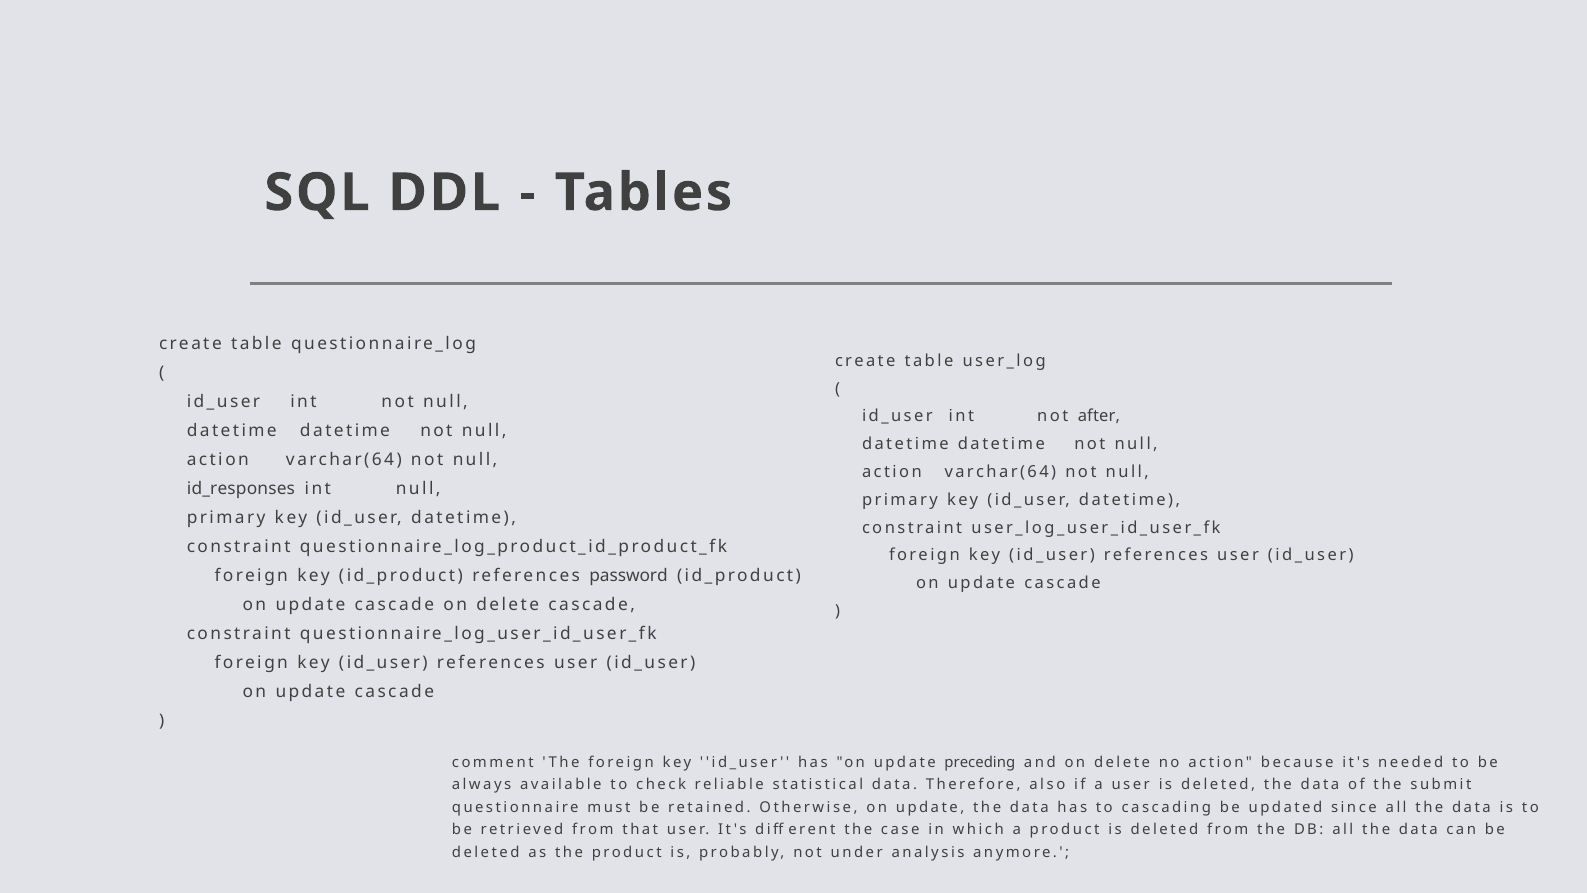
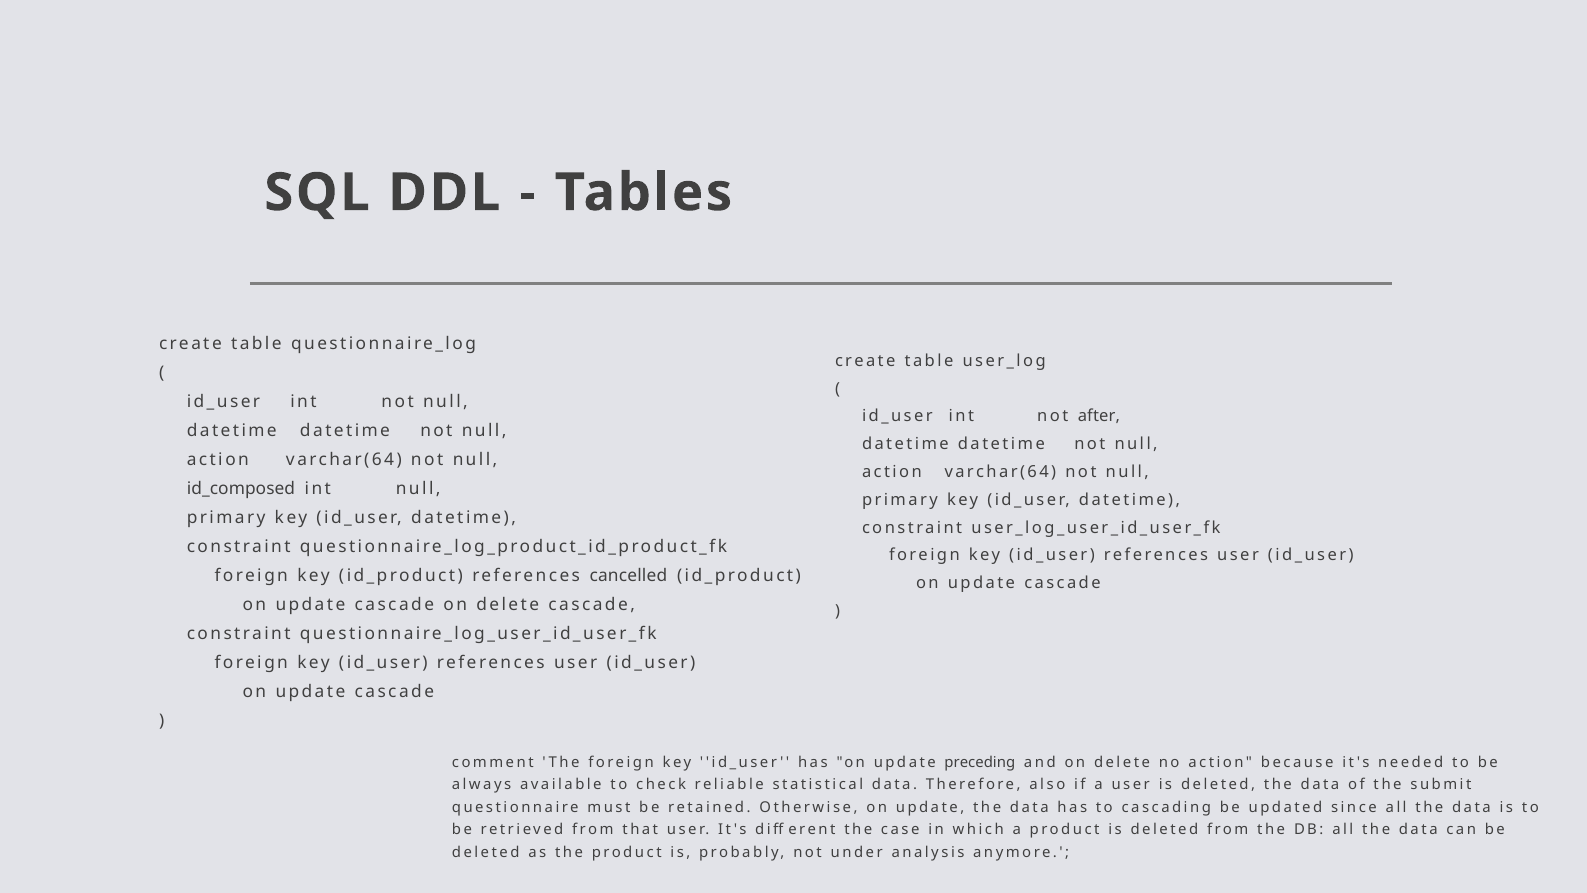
id_responses: id_responses -> id_composed
password: password -> cancelled
